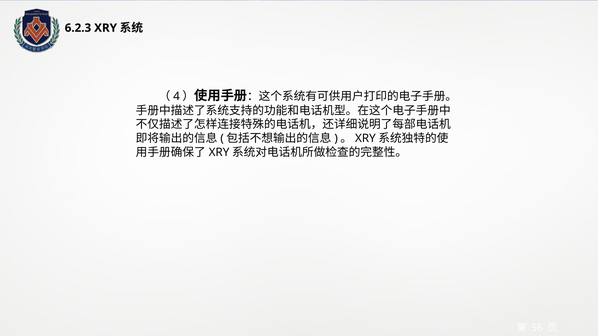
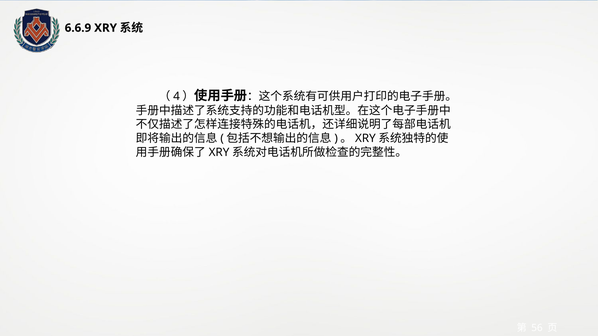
6.2.3: 6.2.3 -> 6.6.9
